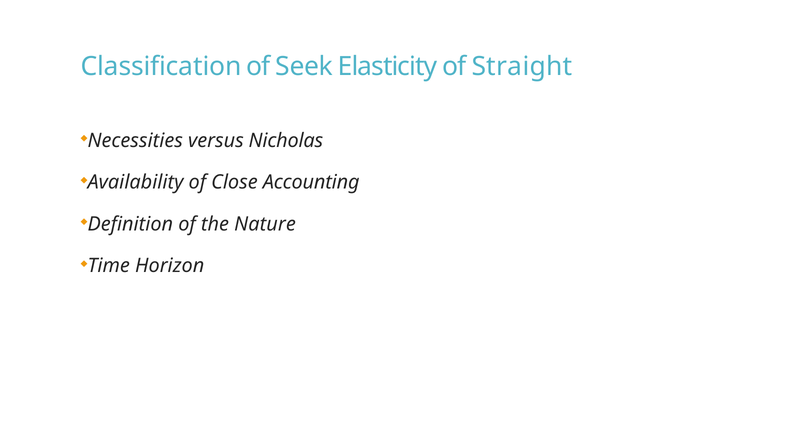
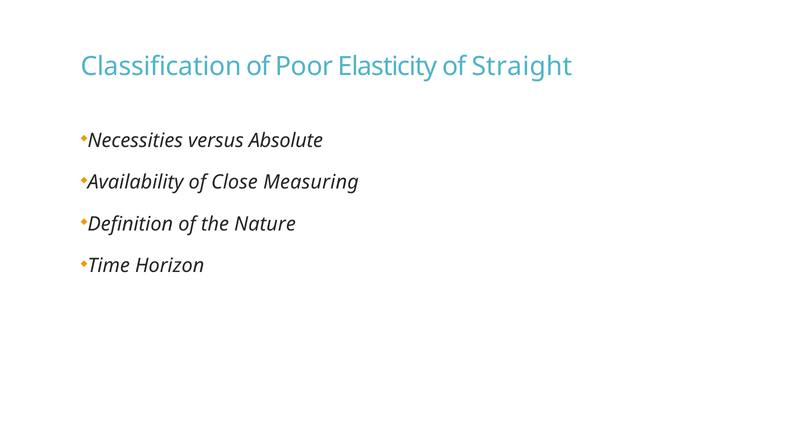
Seek: Seek -> Poor
Nicholas: Nicholas -> Absolute
Accounting: Accounting -> Measuring
